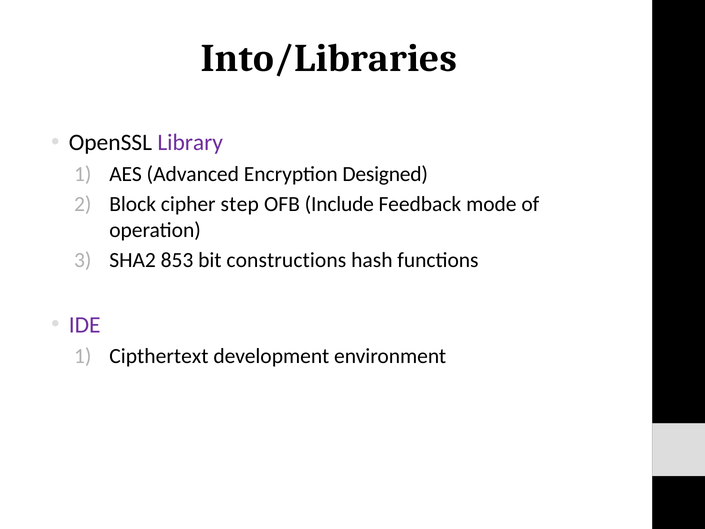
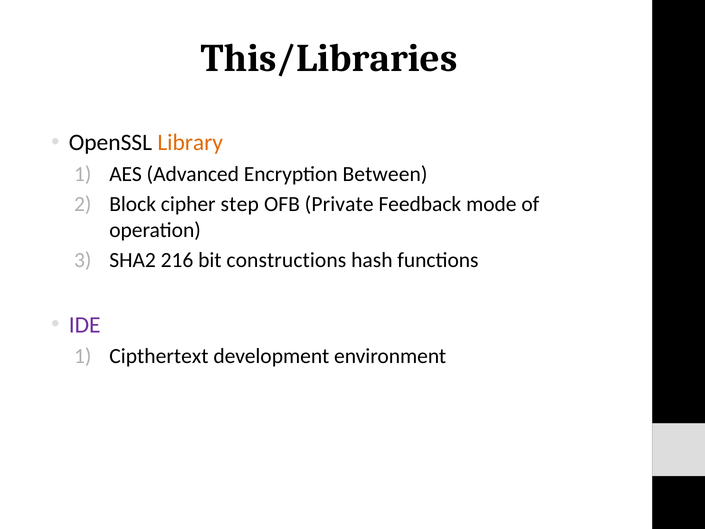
Into/Libraries: Into/Libraries -> This/Libraries
Library colour: purple -> orange
Designed: Designed -> Between
Include: Include -> Private
853: 853 -> 216
